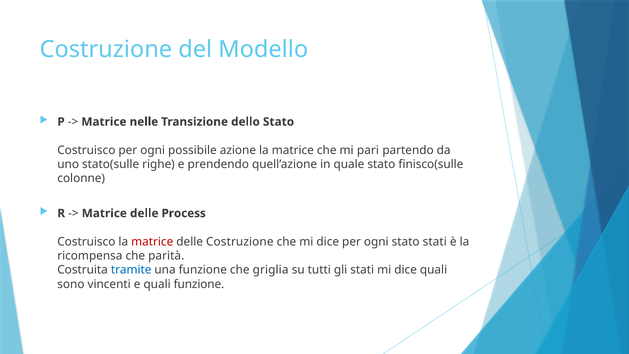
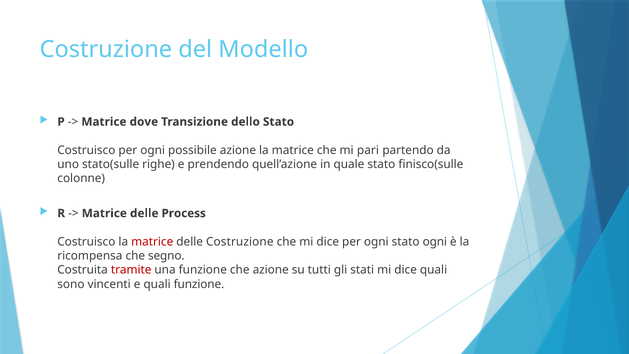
nelle: nelle -> dove
stato stati: stati -> ogni
parità: parità -> segno
tramite colour: blue -> red
che griglia: griglia -> azione
